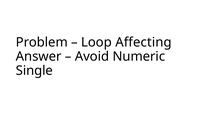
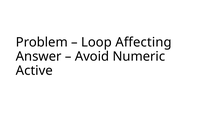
Single: Single -> Active
